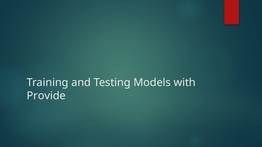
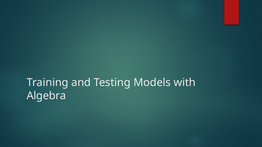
Provide: Provide -> Algebra
